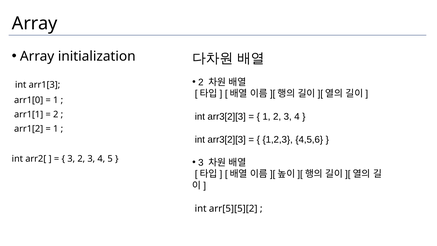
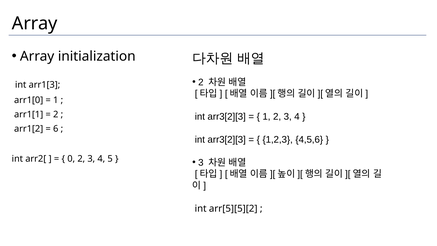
1 at (56, 129): 1 -> 6
3 at (71, 159): 3 -> 0
